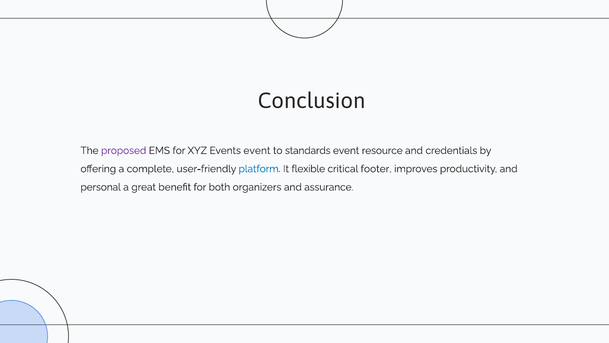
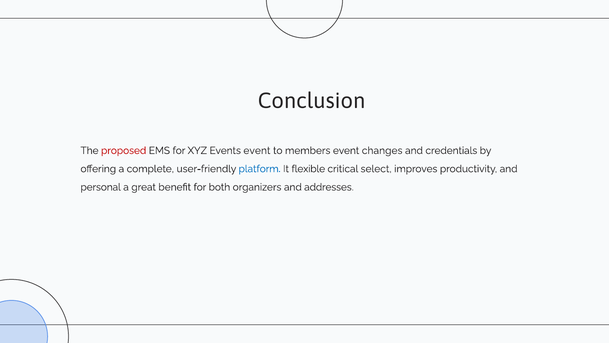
proposed colour: purple -> red
standards: standards -> members
resource: resource -> changes
footer: footer -> select
assurance: assurance -> addresses
